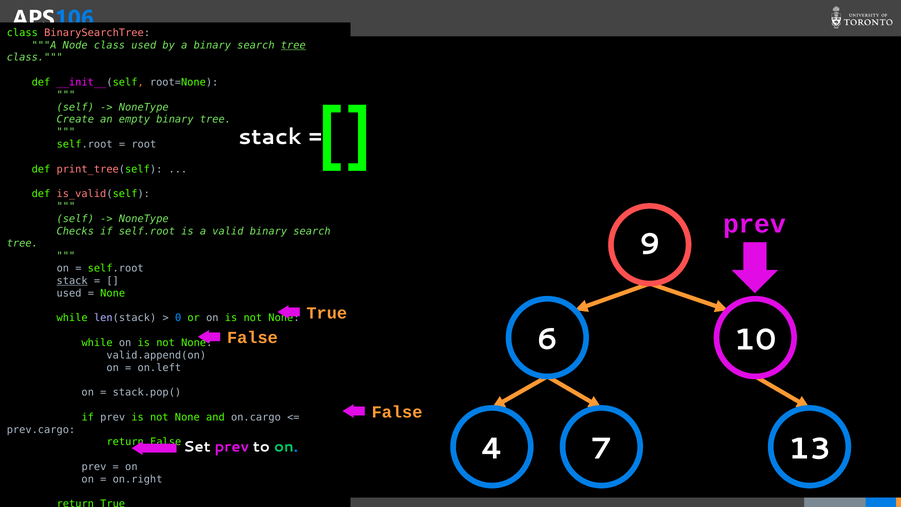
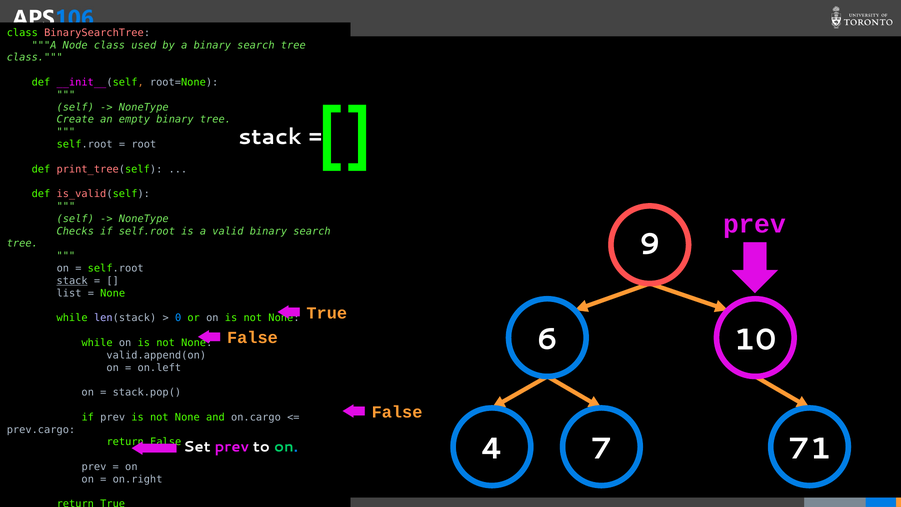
tree at (293, 45) underline: present -> none
used at (69, 293): used -> list
13: 13 -> 71
